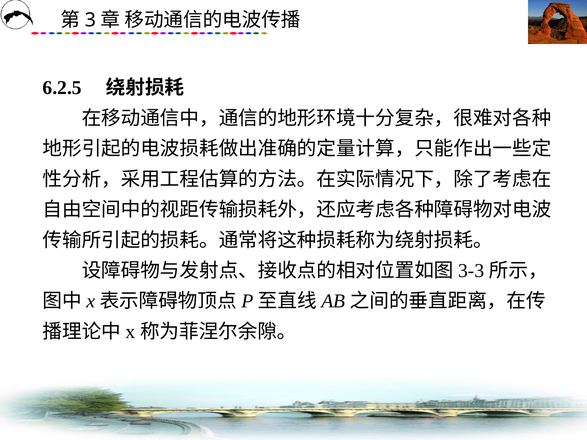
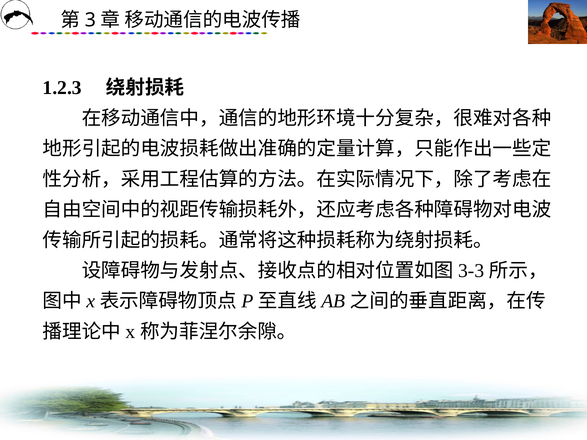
6.2.5: 6.2.5 -> 1.2.3
